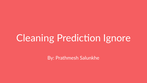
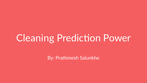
Ignore: Ignore -> Power
